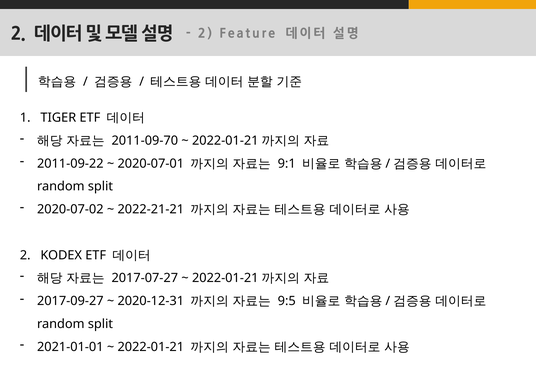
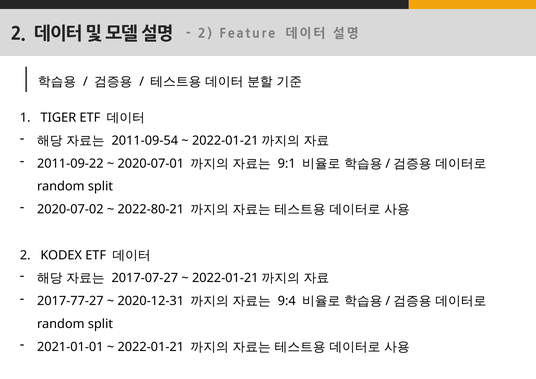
2011-09-70: 2011-09-70 -> 2011-09-54
2022-21-21: 2022-21-21 -> 2022-80-21
2017-09-27: 2017-09-27 -> 2017-77-27
9:5: 9:5 -> 9:4
